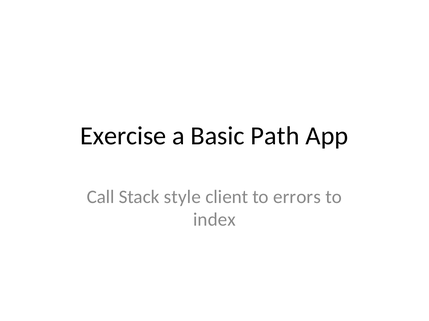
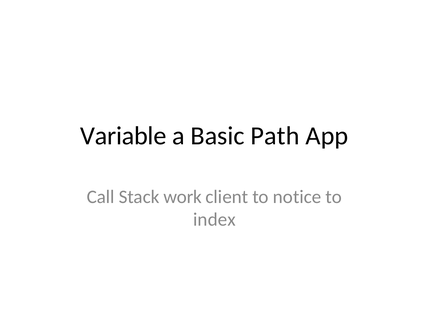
Exercise: Exercise -> Variable
style: style -> work
errors: errors -> notice
